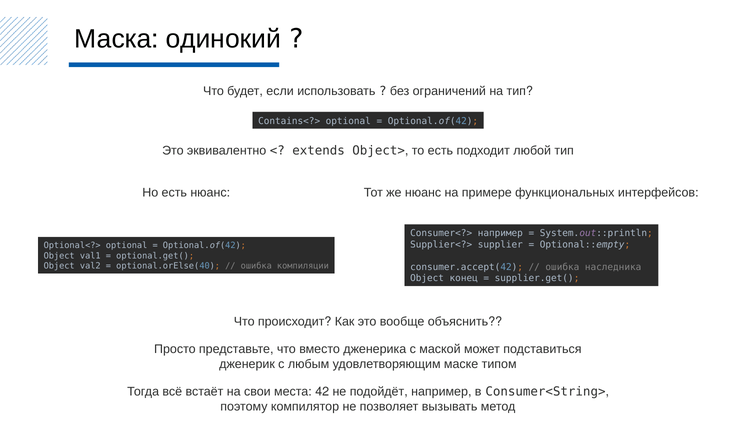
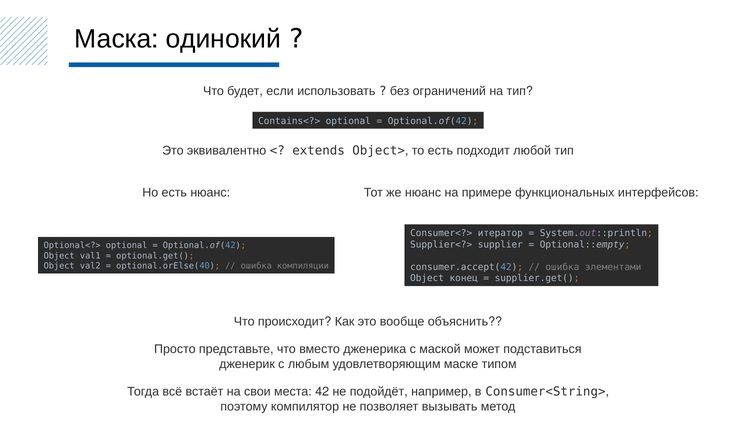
Consumer<?> например: например -> итератор
наследника: наследника -> элементами
